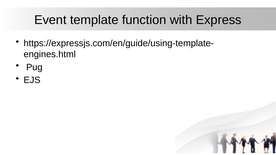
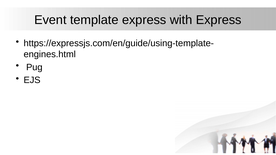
template function: function -> express
